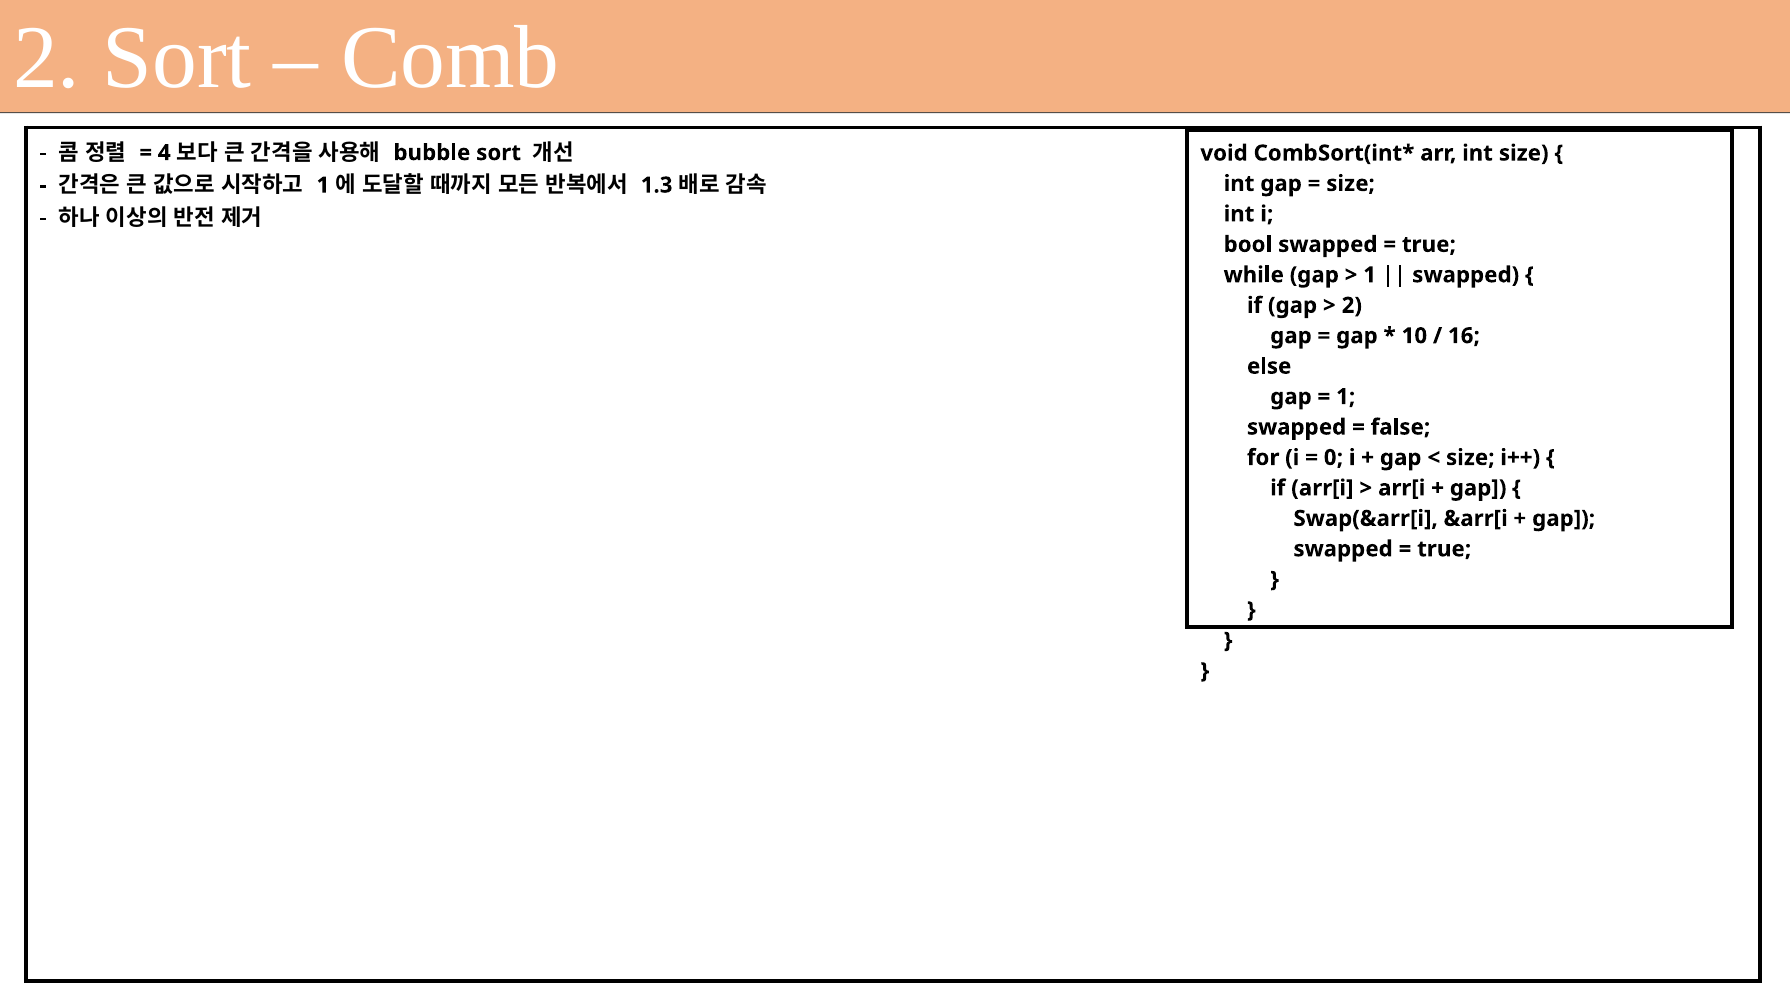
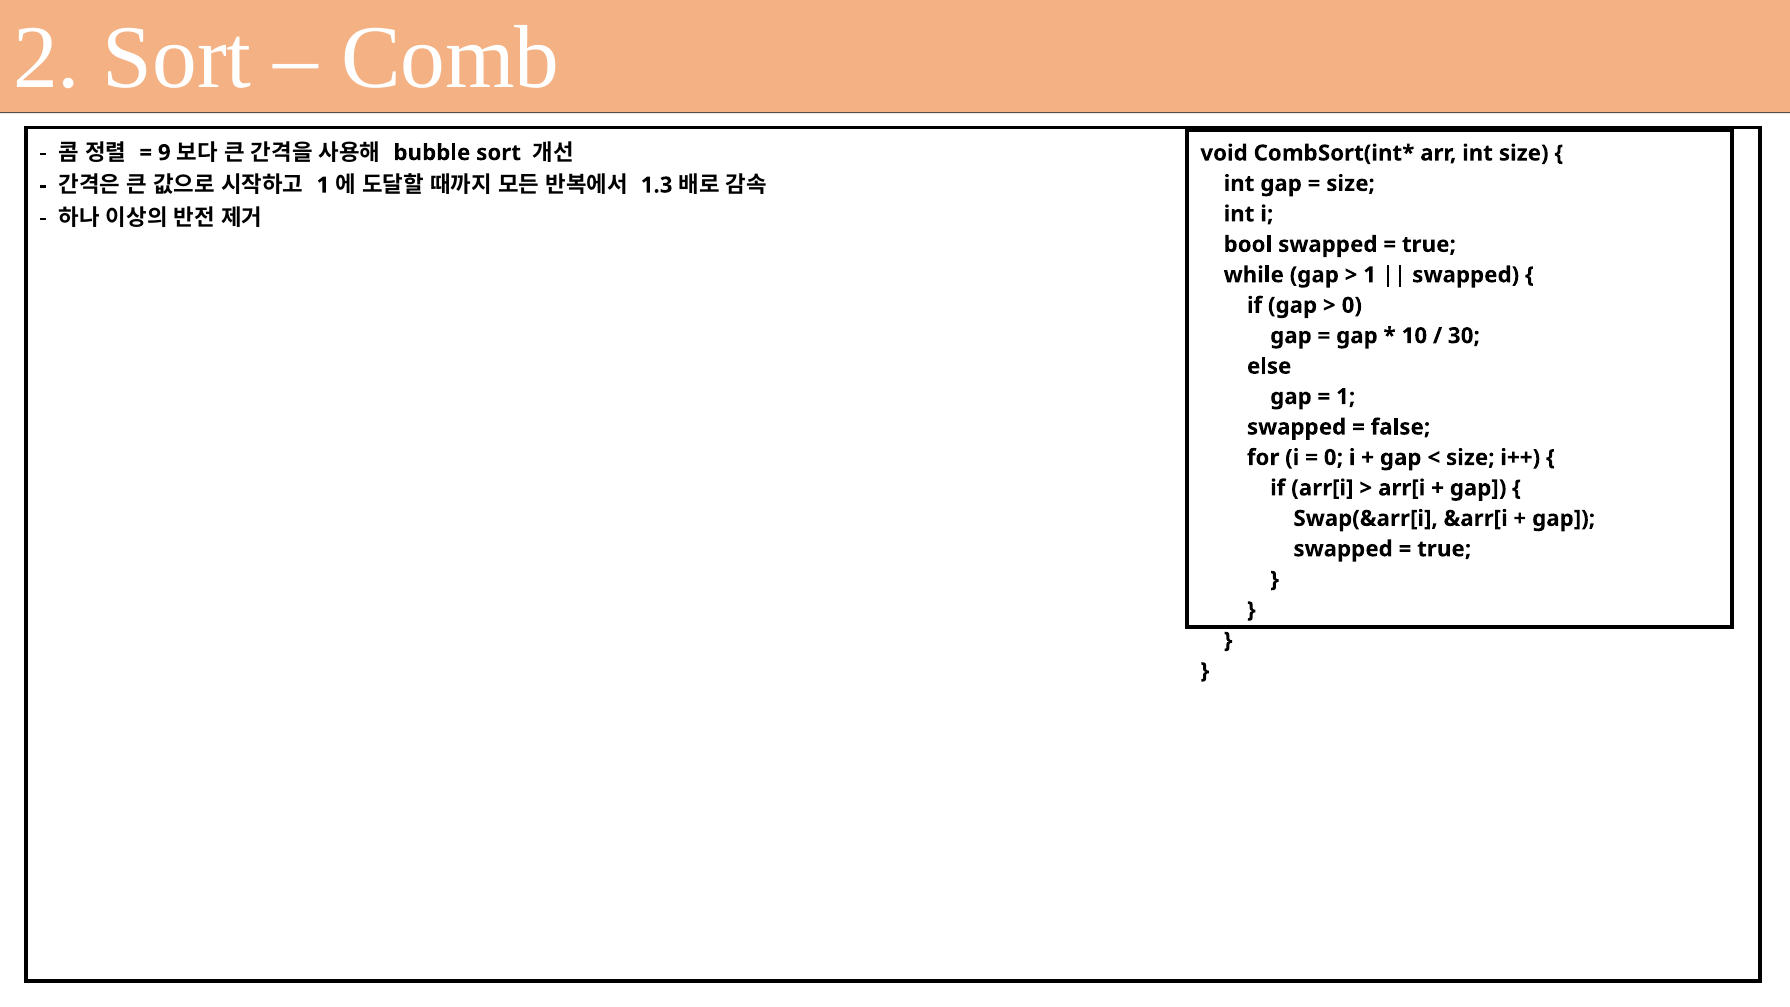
4: 4 -> 9
2 at (1352, 305): 2 -> 0
16: 16 -> 30
